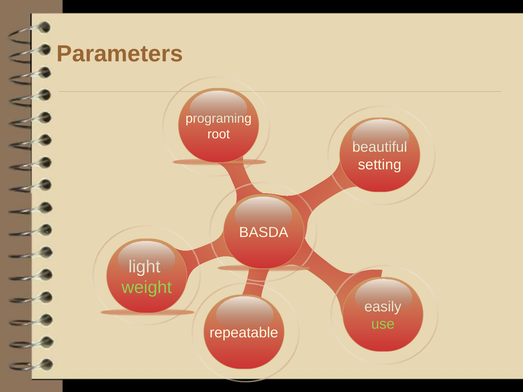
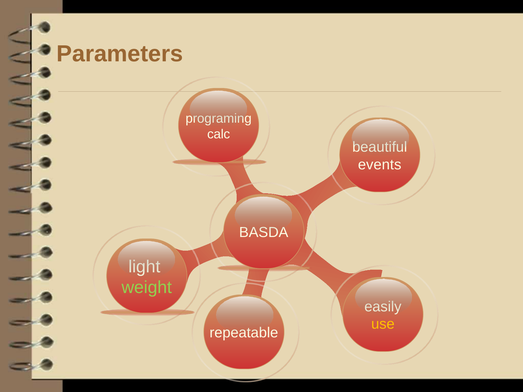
root: root -> calc
setting: setting -> events
use colour: light green -> yellow
